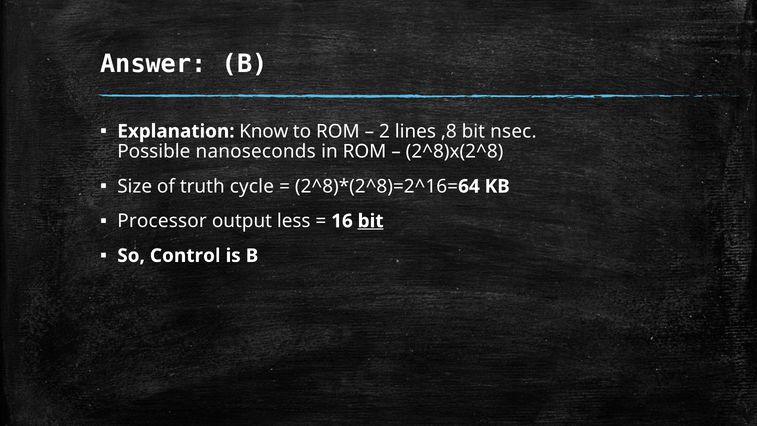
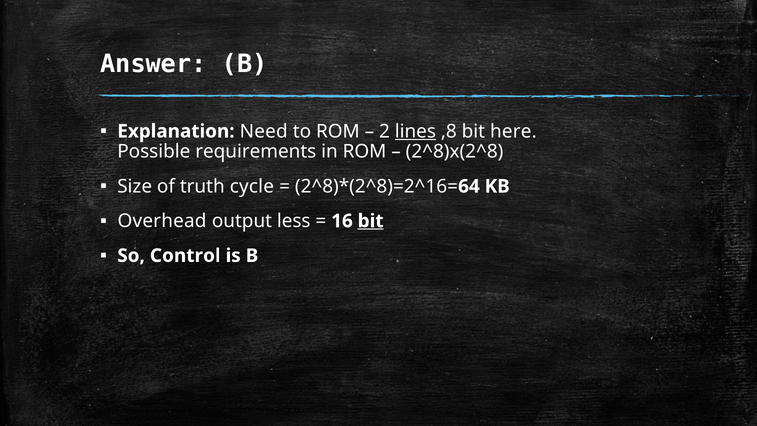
Know: Know -> Need
lines underline: none -> present
nsec: nsec -> here
nanoseconds: nanoseconds -> requirements
Processor: Processor -> Overhead
